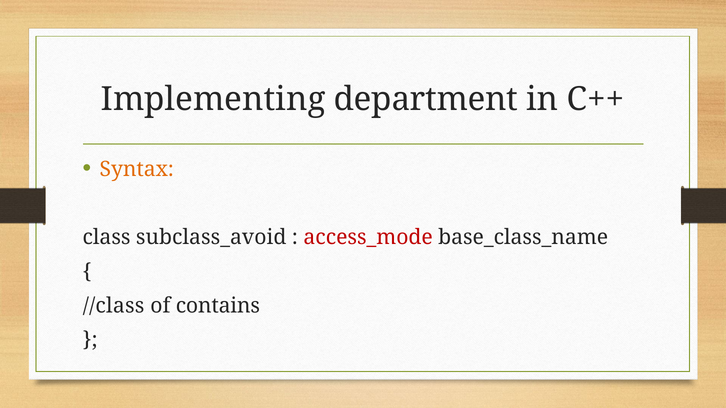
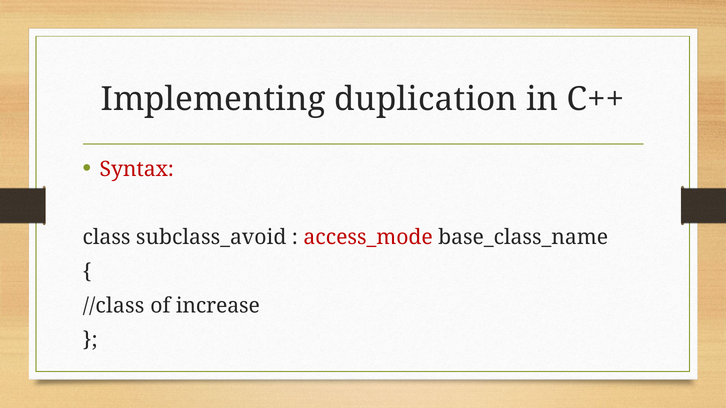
department: department -> duplication
Syntax colour: orange -> red
contains: contains -> increase
